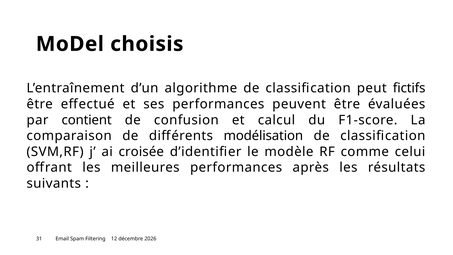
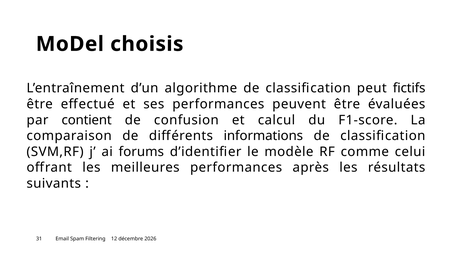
modélisation: modélisation -> informations
croisée: croisée -> forums
